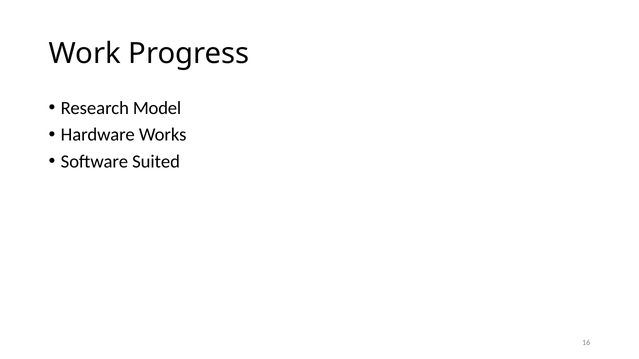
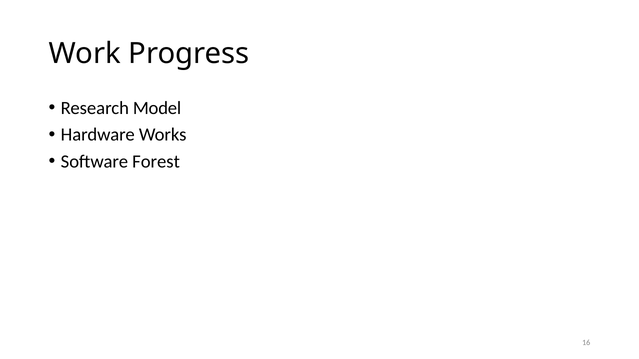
Suited: Suited -> Forest
